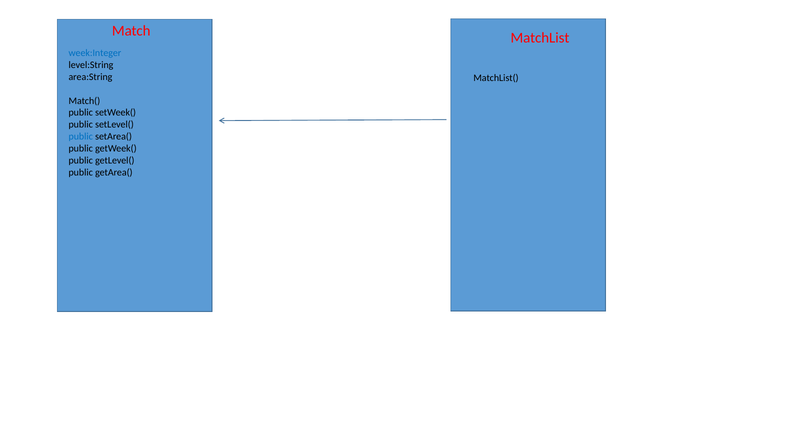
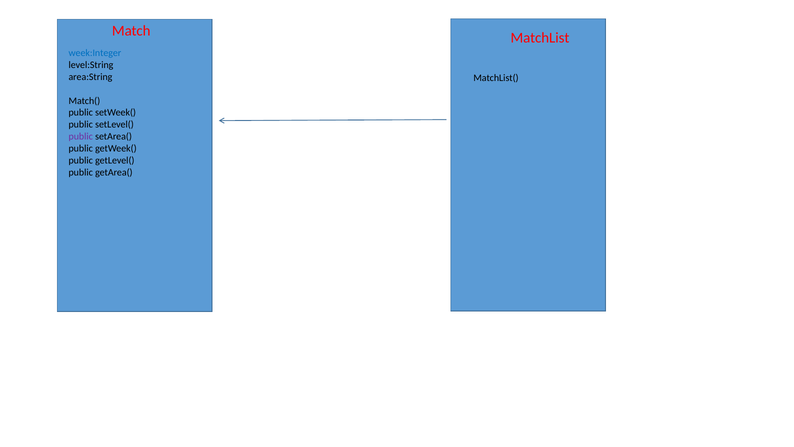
public at (81, 136) colour: blue -> purple
